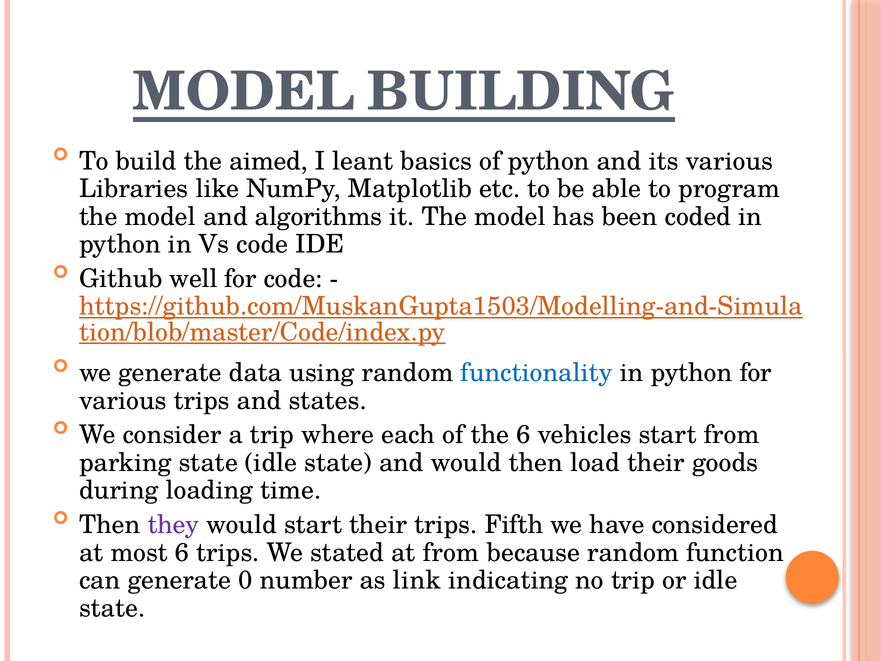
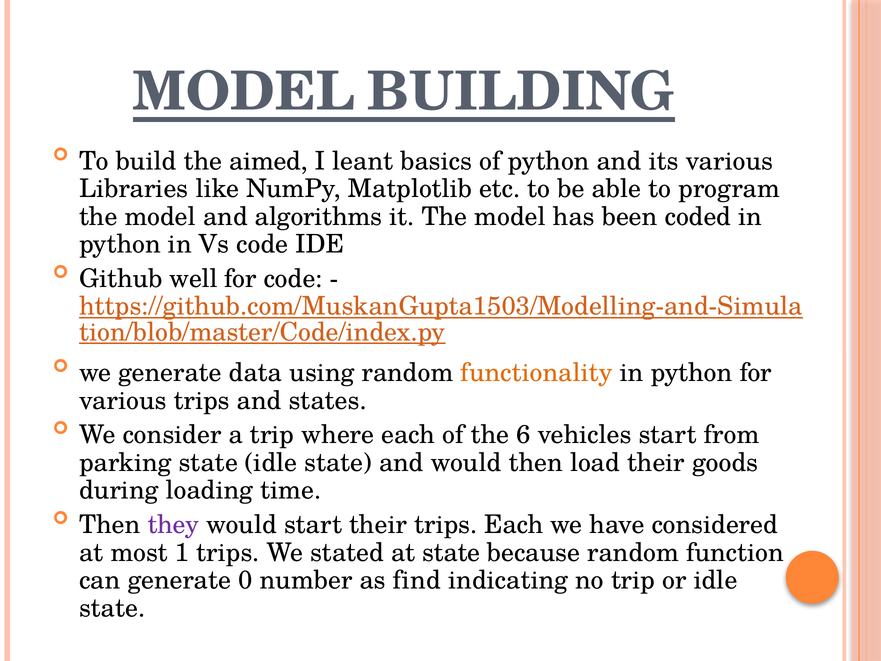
functionality colour: blue -> orange
trips Fifth: Fifth -> Each
most 6: 6 -> 1
at from: from -> state
link: link -> find
